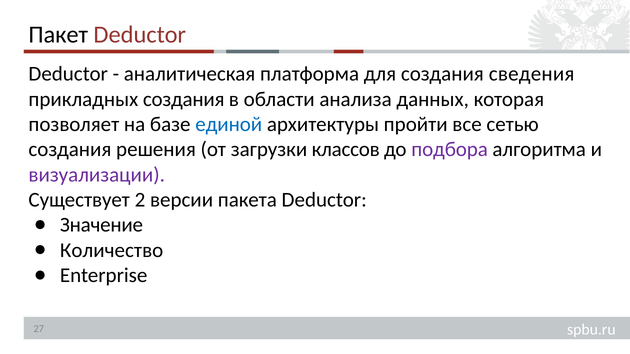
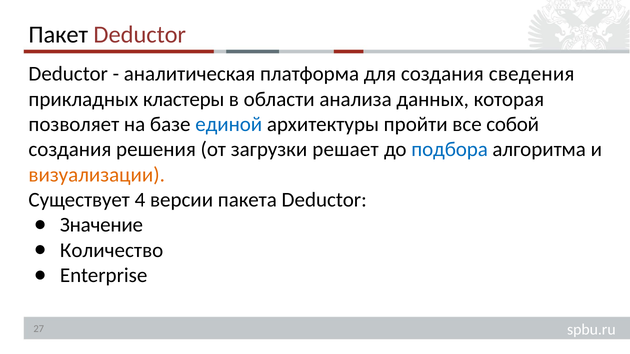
прикладных создания: создания -> кластеры
сетью: сетью -> собой
классов: классов -> решает
подбора colour: purple -> blue
визуализации colour: purple -> orange
2: 2 -> 4
